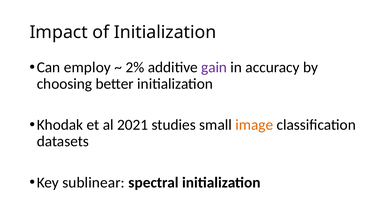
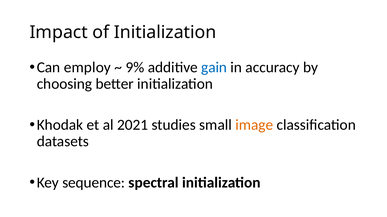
2%: 2% -> 9%
gain colour: purple -> blue
sublinear: sublinear -> sequence
